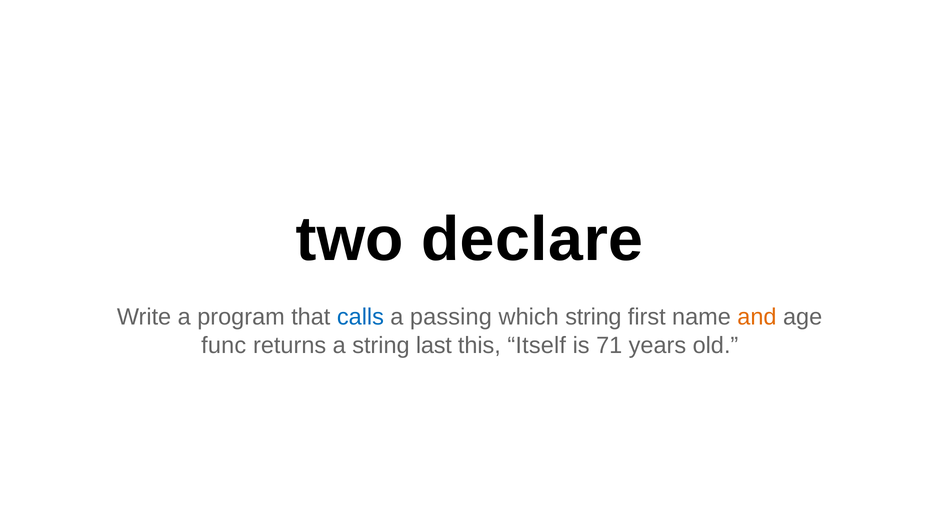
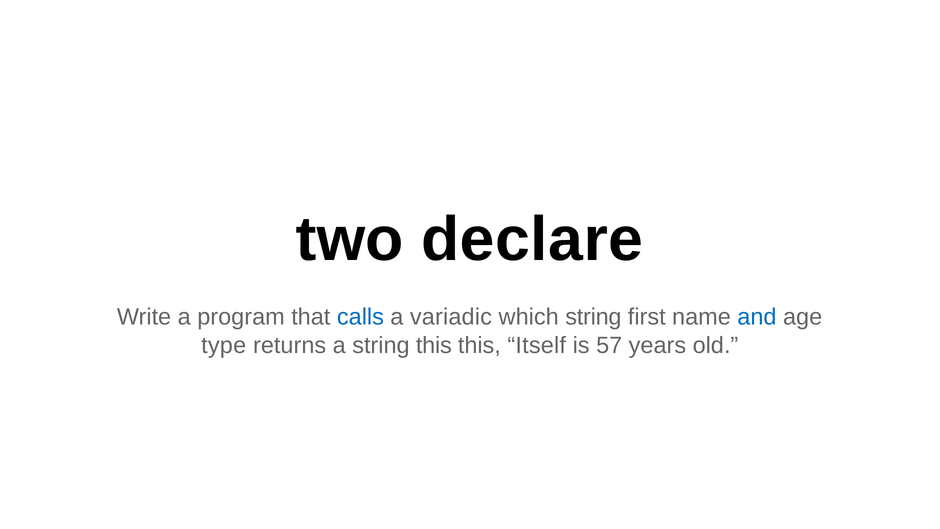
passing: passing -> variadic
and colour: orange -> blue
func: func -> type
string last: last -> this
71: 71 -> 57
